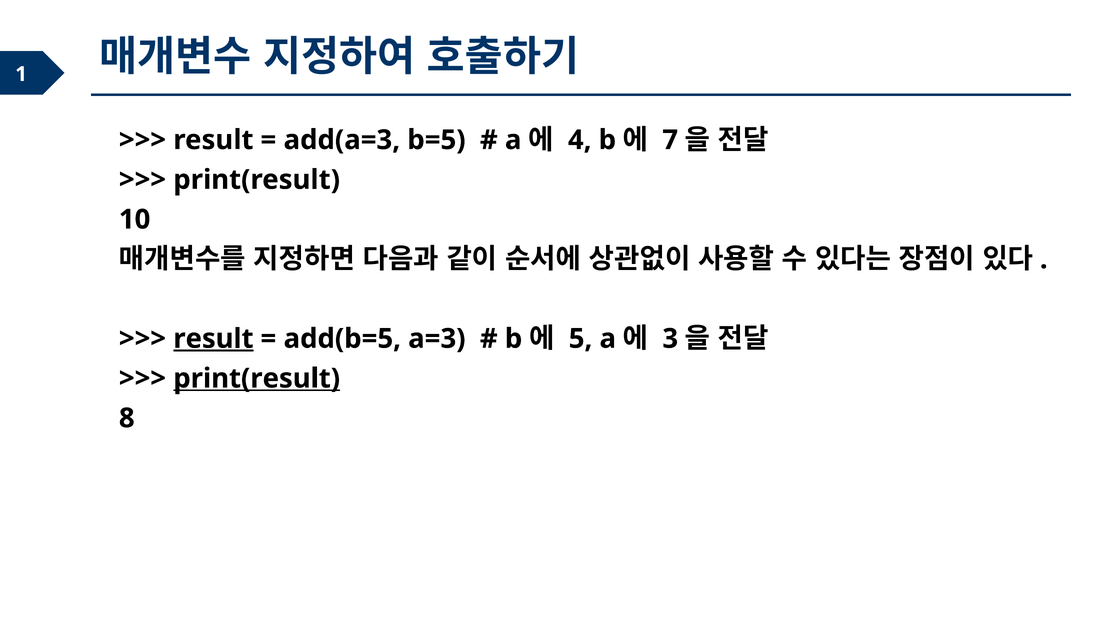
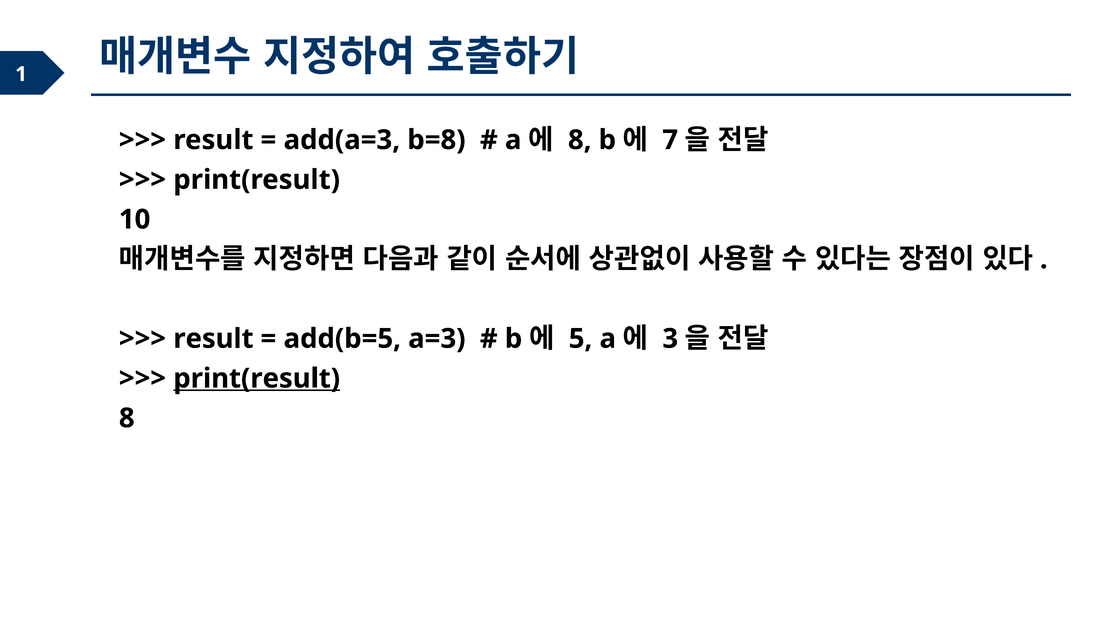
b=5: b=5 -> b=8
4 at (580, 140): 4 -> 8
result at (213, 338) underline: present -> none
